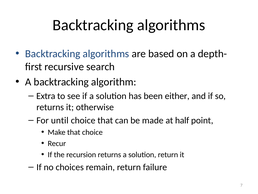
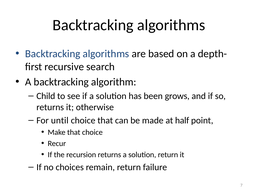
Extra: Extra -> Child
either: either -> grows
